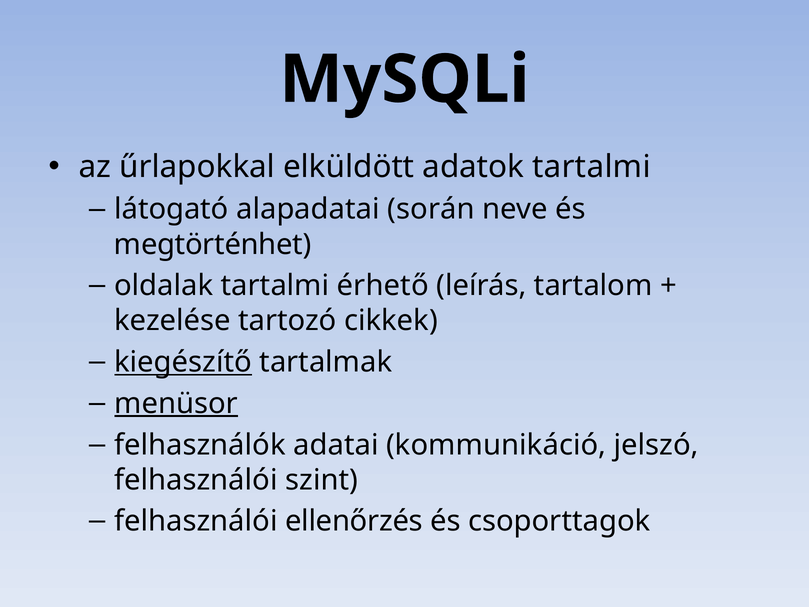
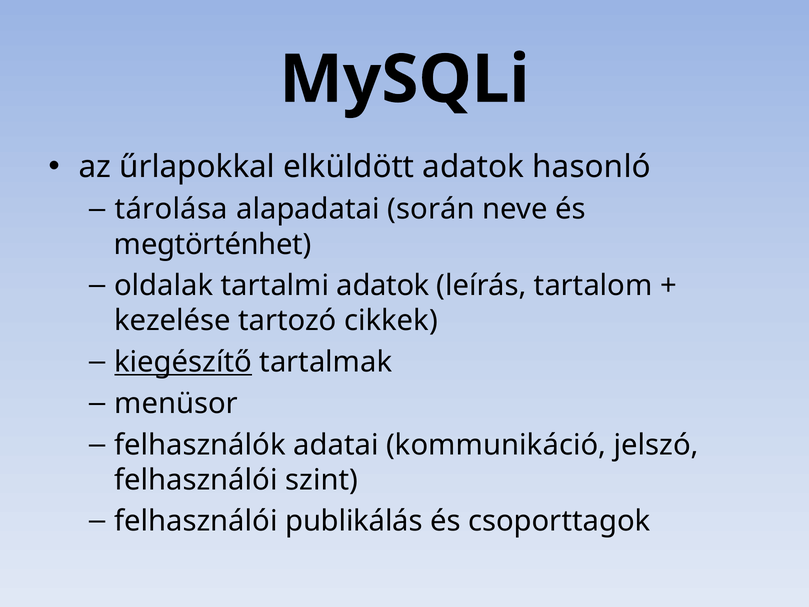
adatok tartalmi: tartalmi -> hasonló
látogató: látogató -> tárolása
tartalmi érhető: érhető -> adatok
menüsor underline: present -> none
ellenőrzés: ellenőrzés -> publikálás
